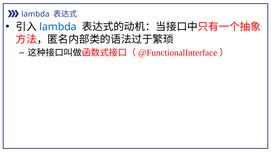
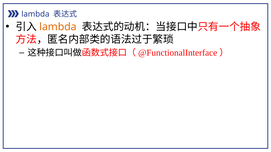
lambda at (58, 27) colour: blue -> orange
